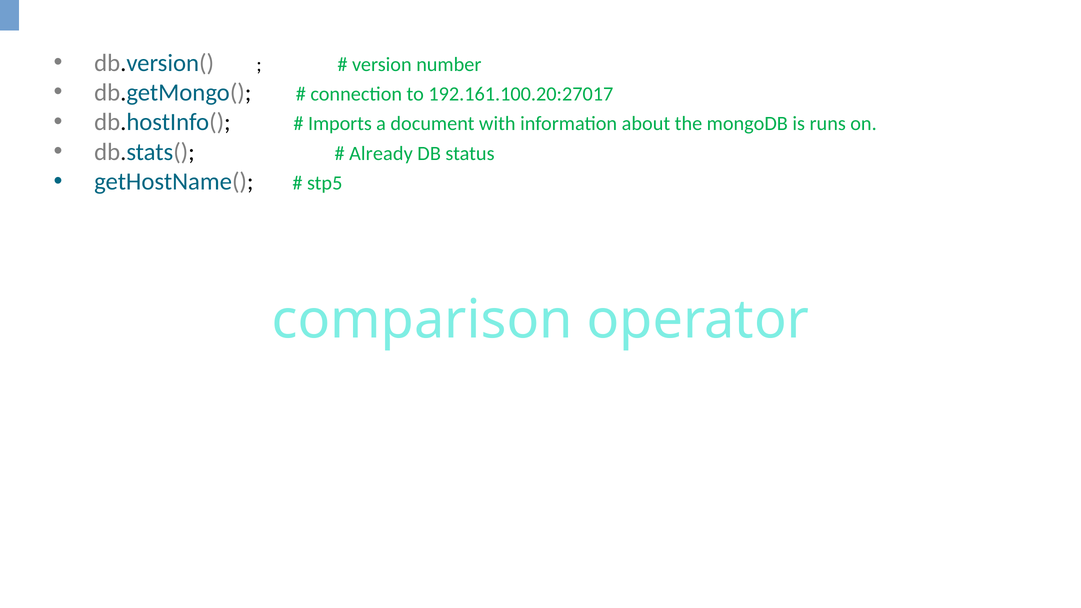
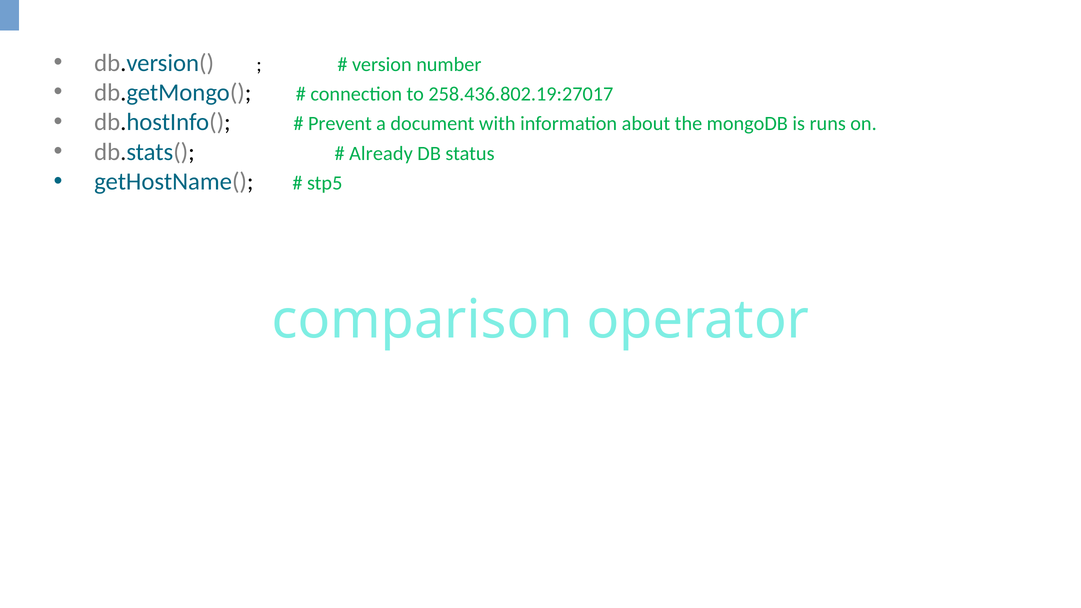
192.161.100.20:27017: 192.161.100.20:27017 -> 258.436.802.19:27017
Imports: Imports -> Prevent
